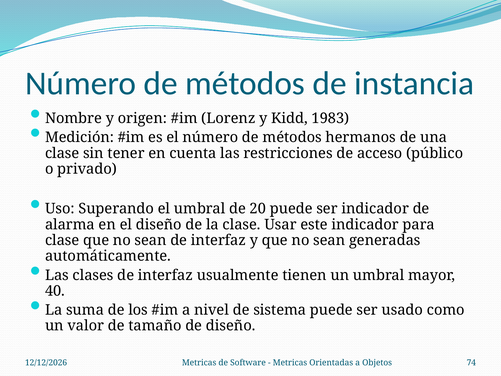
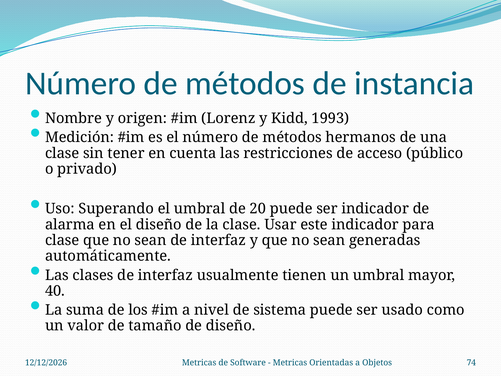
1983: 1983 -> 1993
